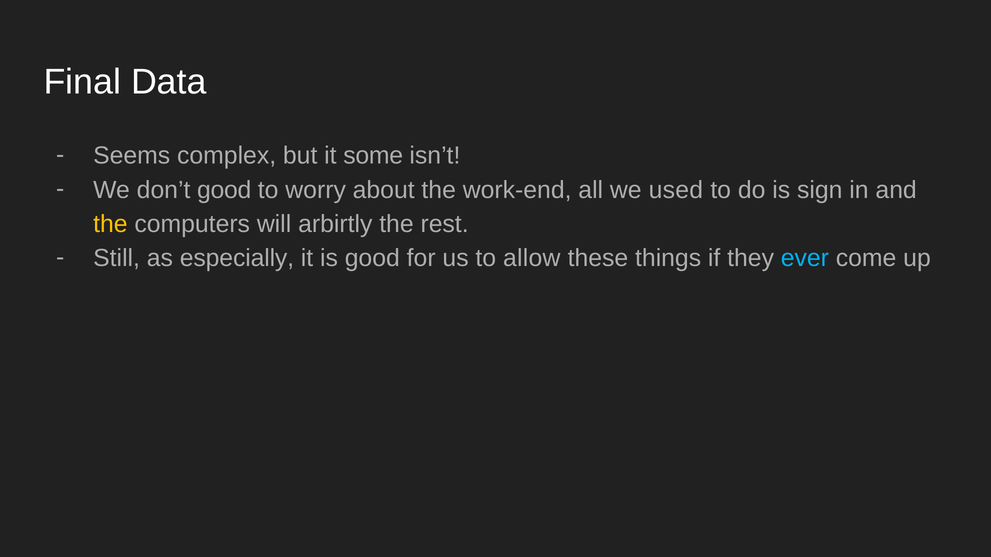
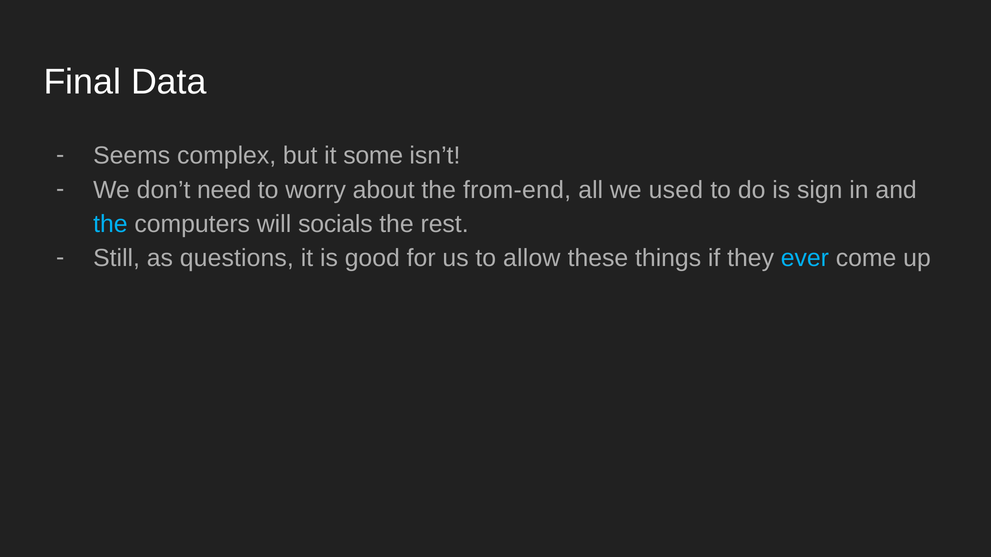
don’t good: good -> need
work-end: work-end -> from-end
the at (110, 224) colour: yellow -> light blue
arbirtly: arbirtly -> socials
especially: especially -> questions
